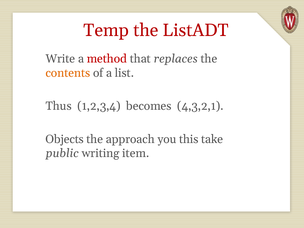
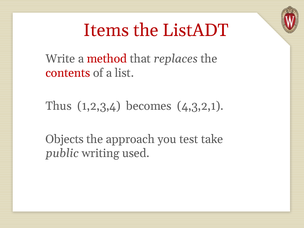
Temp: Temp -> Items
contents colour: orange -> red
this: this -> test
item: item -> used
